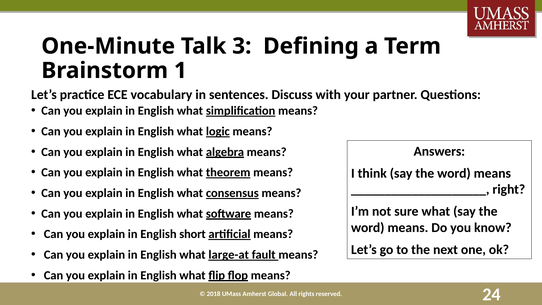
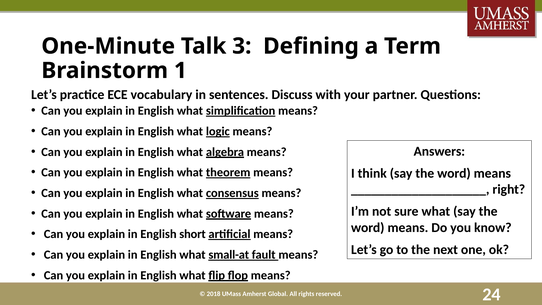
large-at: large-at -> small-at
